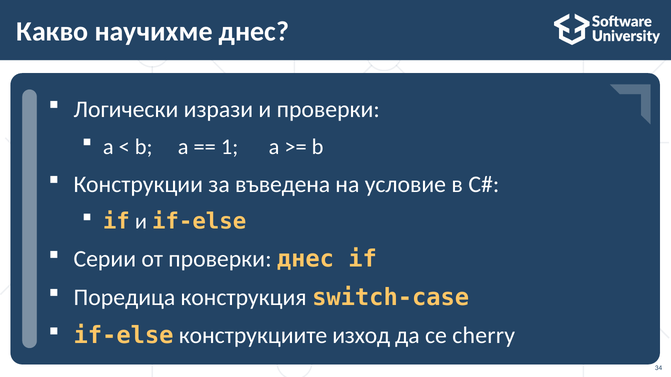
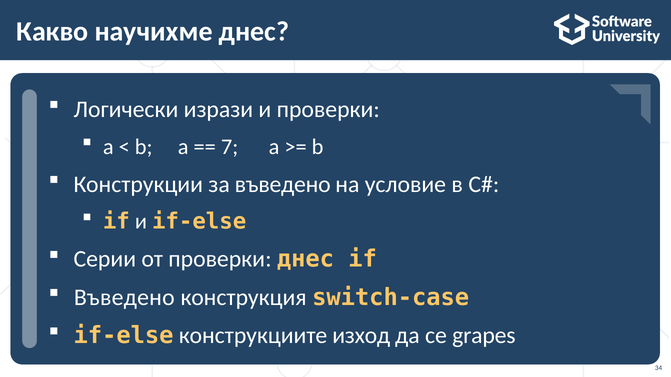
1: 1 -> 7
за въведена: въведена -> въведено
Поредица at (124, 298): Поредица -> Въведено
cherry: cherry -> grapes
